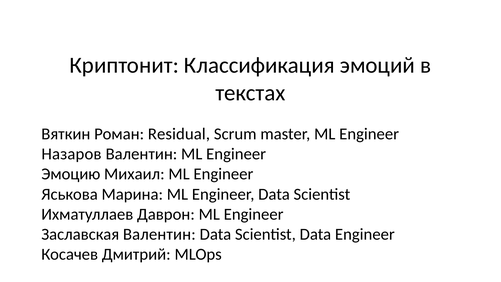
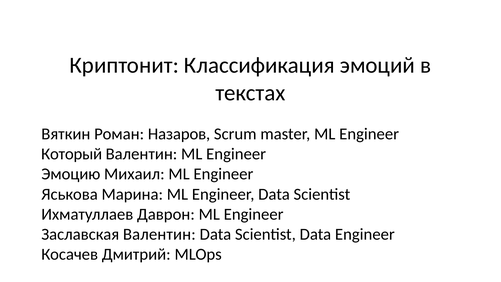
Residual: Residual -> Назаров
Назаров: Назаров -> Который
